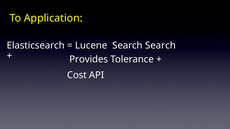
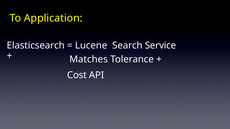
Search Search: Search -> Service
Provides: Provides -> Matches
